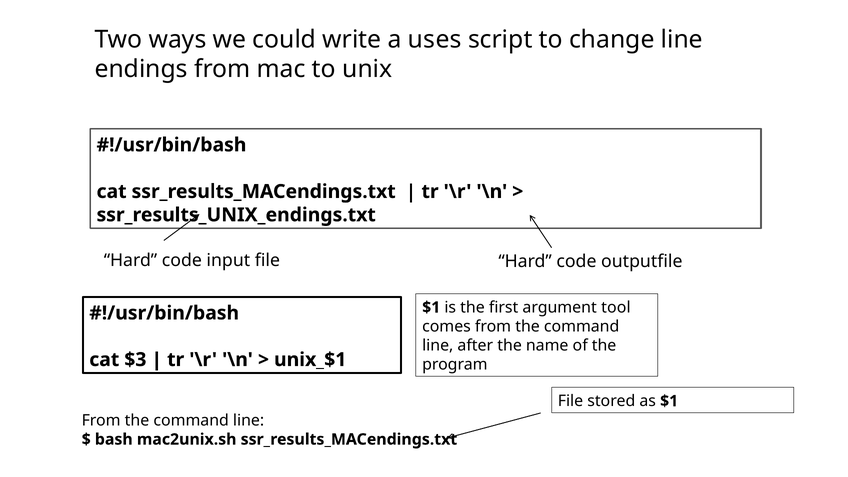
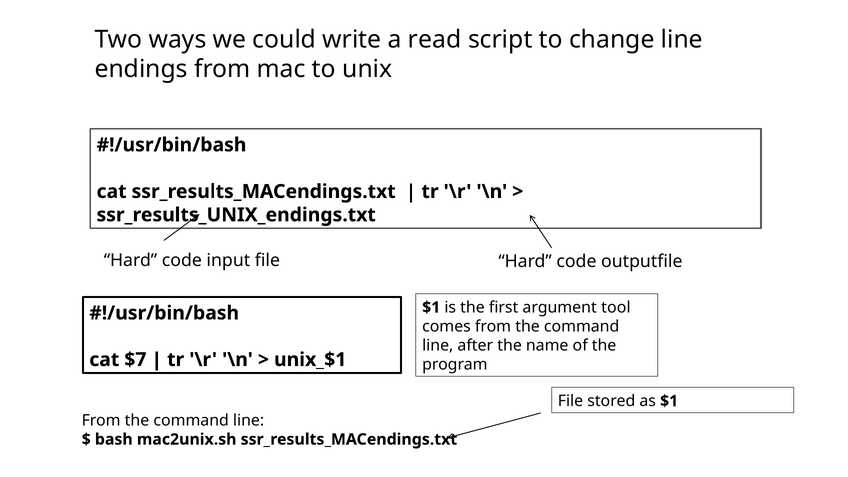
uses: uses -> read
$3: $3 -> $7
